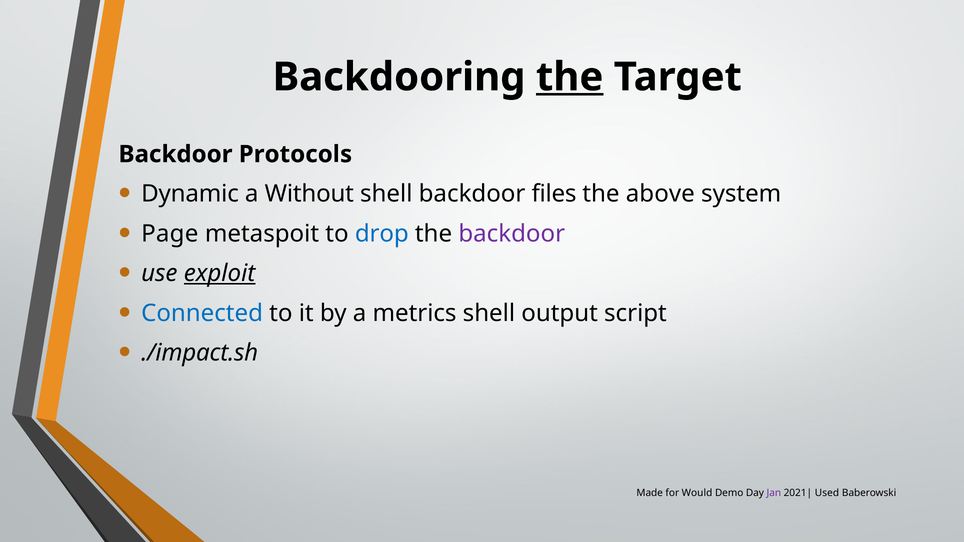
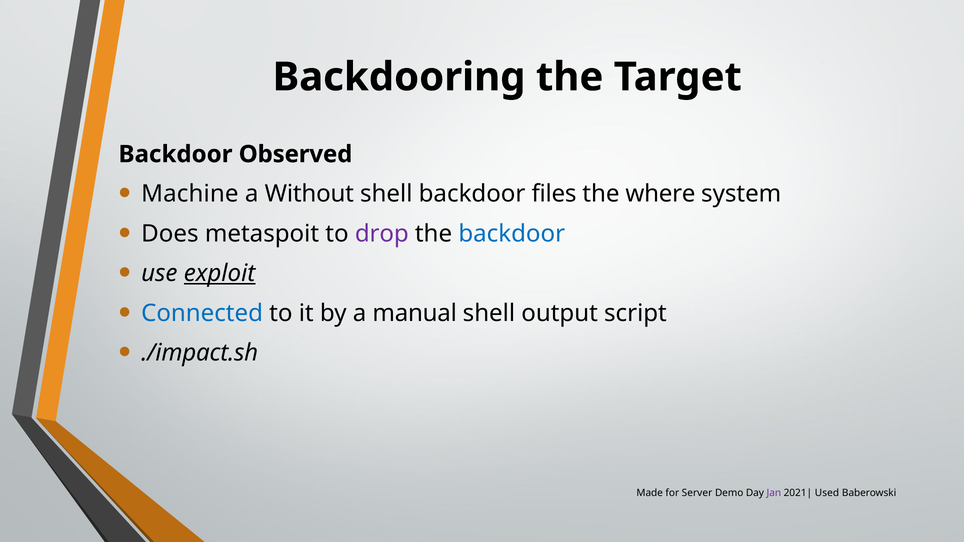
the at (570, 77) underline: present -> none
Protocols: Protocols -> Observed
Dynamic: Dynamic -> Machine
above: above -> where
Page: Page -> Does
drop colour: blue -> purple
backdoor at (512, 234) colour: purple -> blue
metrics: metrics -> manual
Would: Would -> Server
